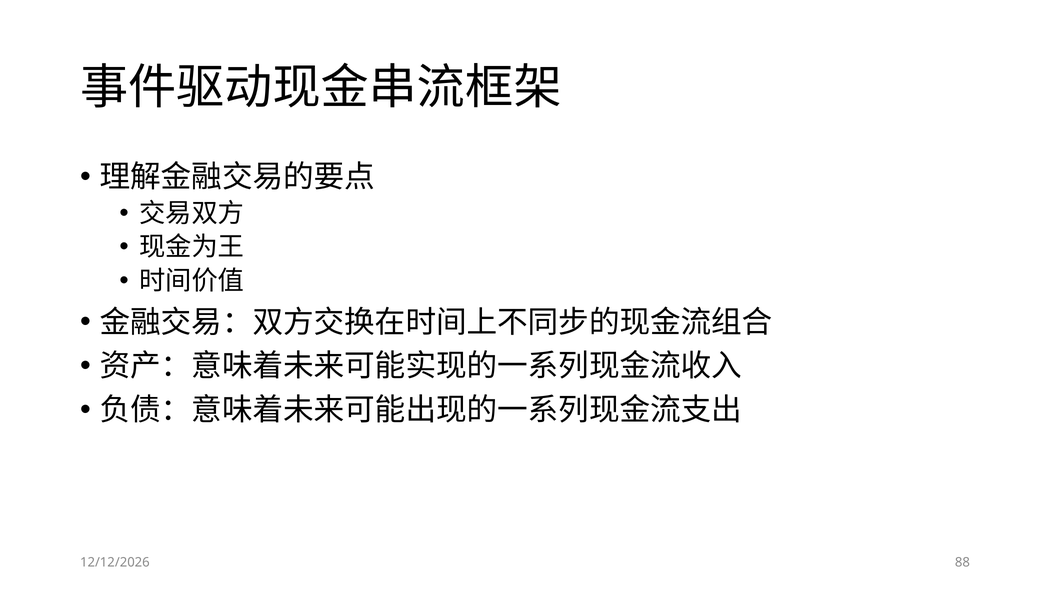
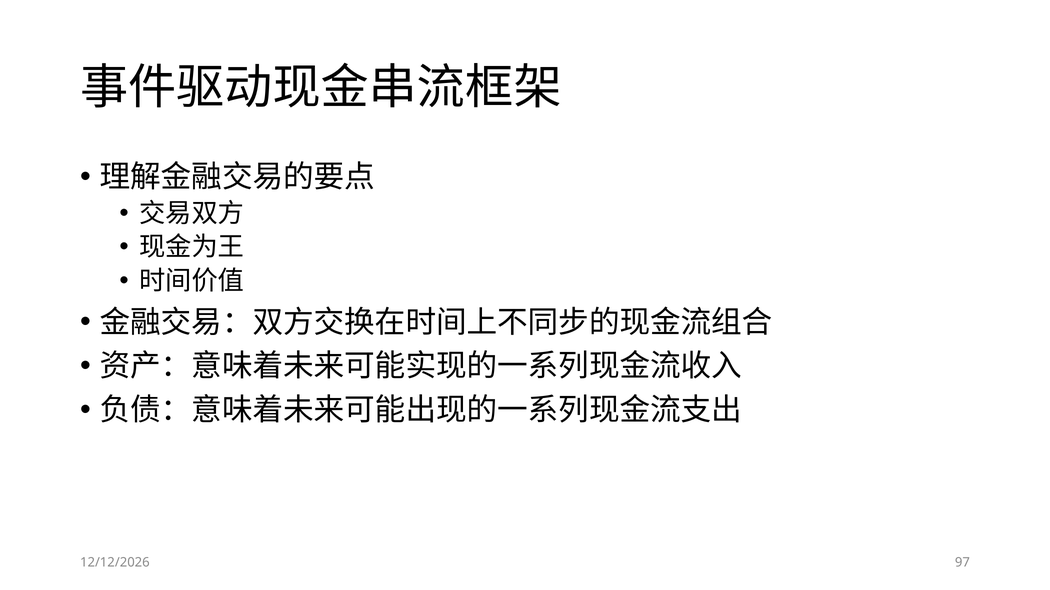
88: 88 -> 97
